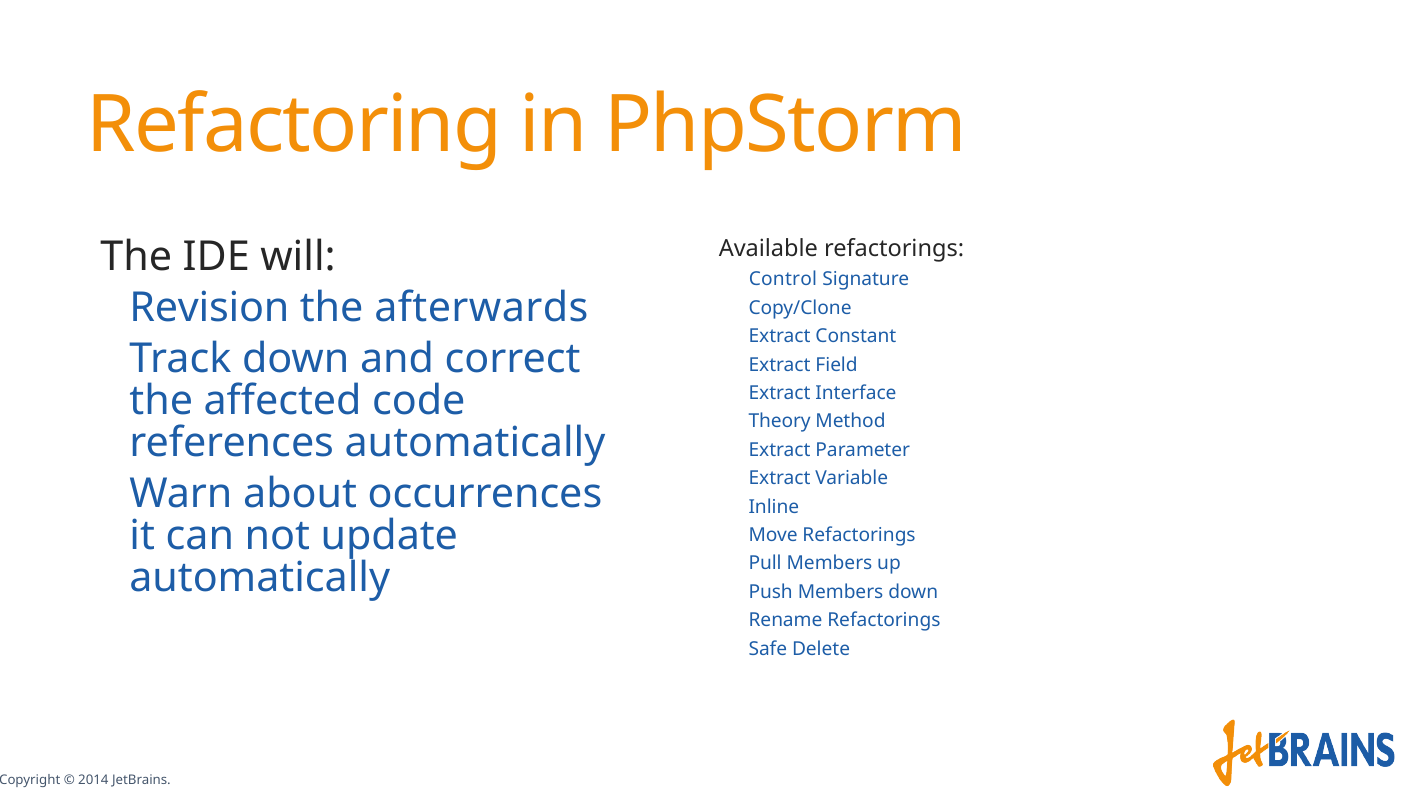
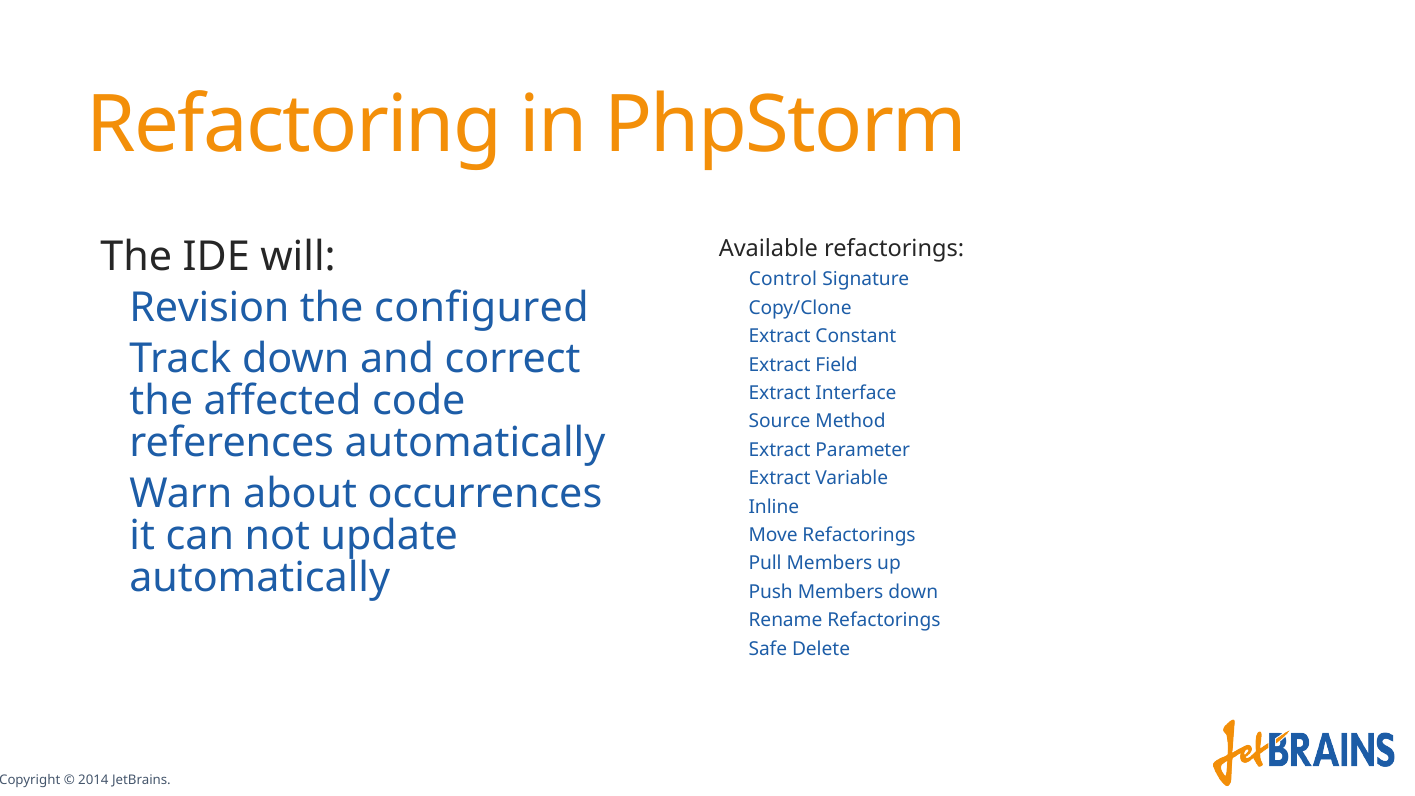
afterwards: afterwards -> configured
Theory: Theory -> Source
